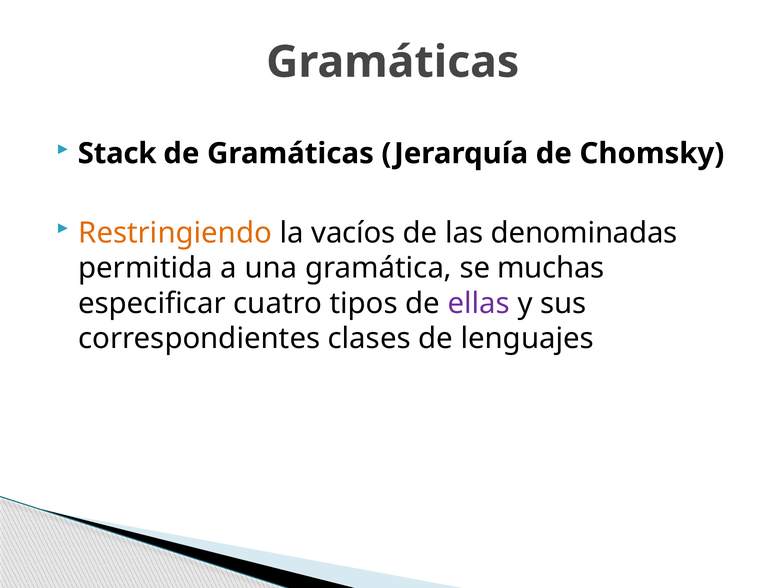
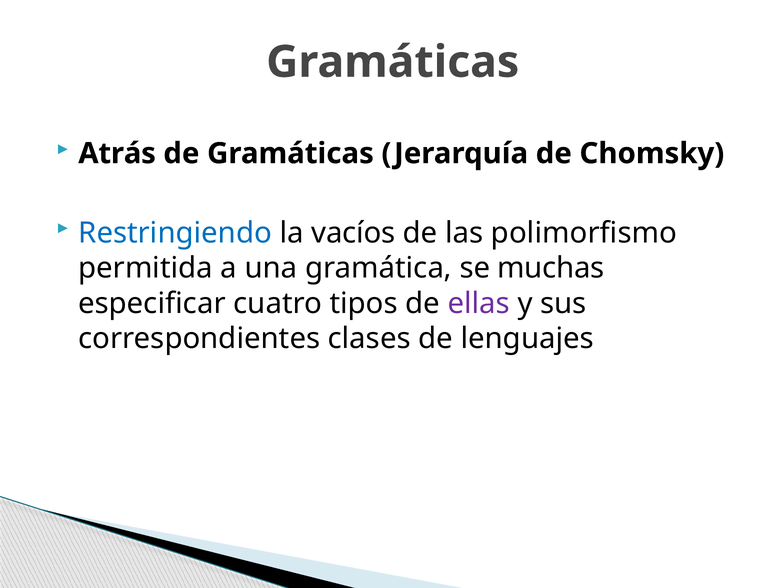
Stack: Stack -> Atrás
Restringiendo colour: orange -> blue
denominadas: denominadas -> polimorfismo
